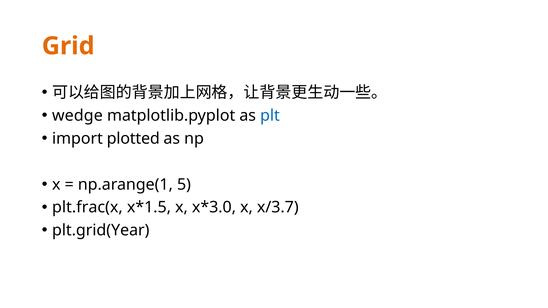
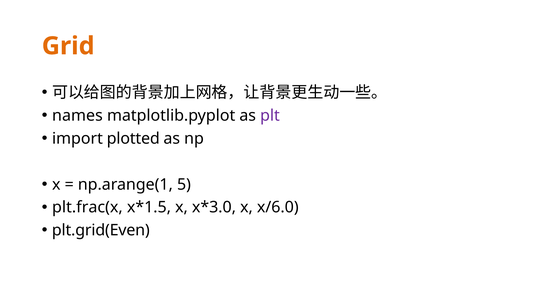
wedge: wedge -> names
plt colour: blue -> purple
x/3.7: x/3.7 -> x/6.0
plt.grid(Year: plt.grid(Year -> plt.grid(Even
